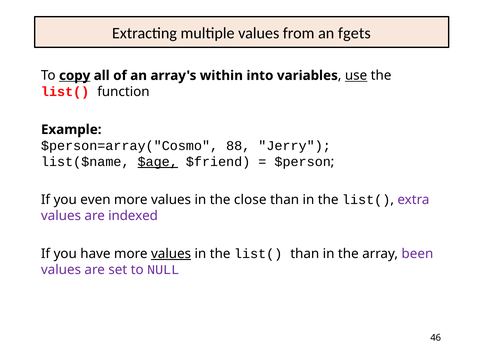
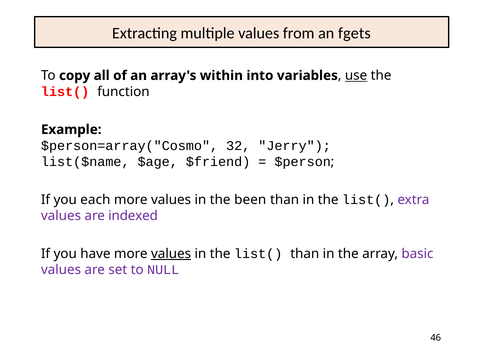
copy underline: present -> none
88: 88 -> 32
$age underline: present -> none
even: even -> each
close: close -> been
been: been -> basic
